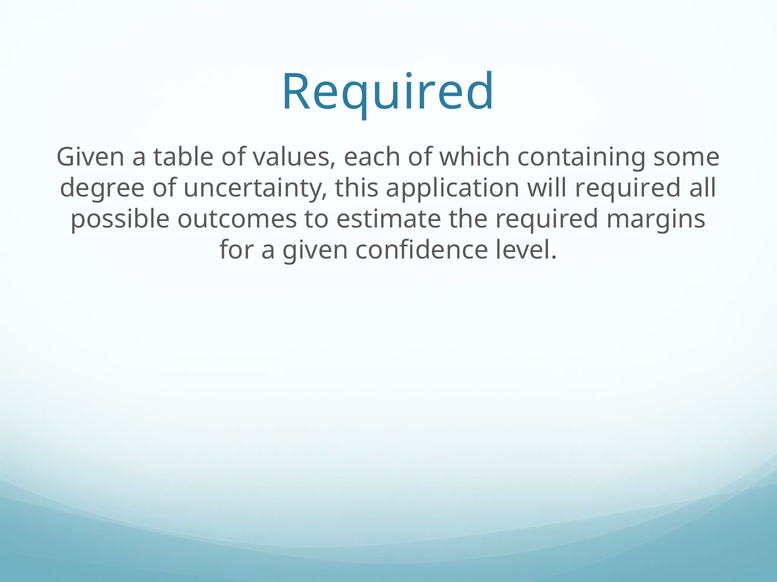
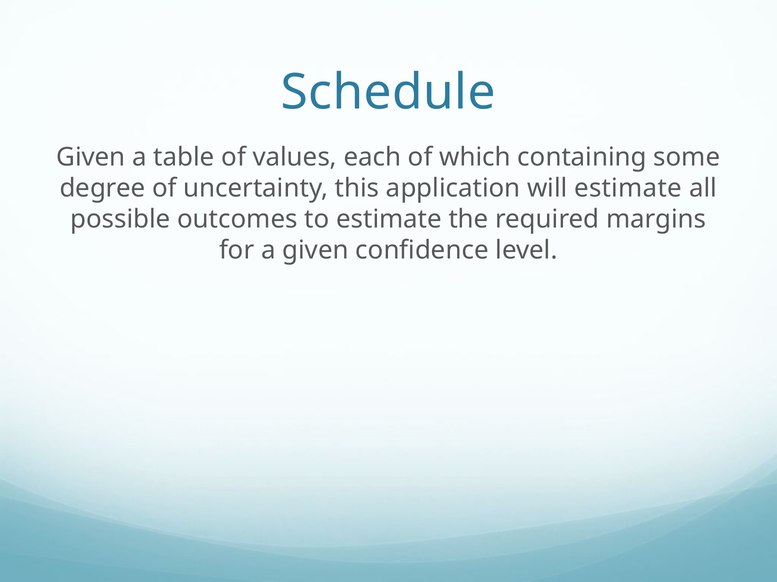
Required at (388, 93): Required -> Schedule
will required: required -> estimate
